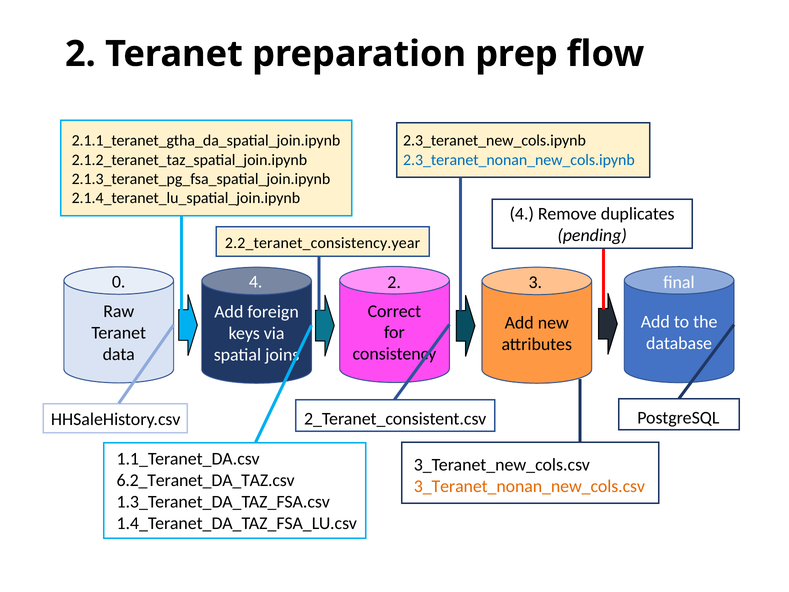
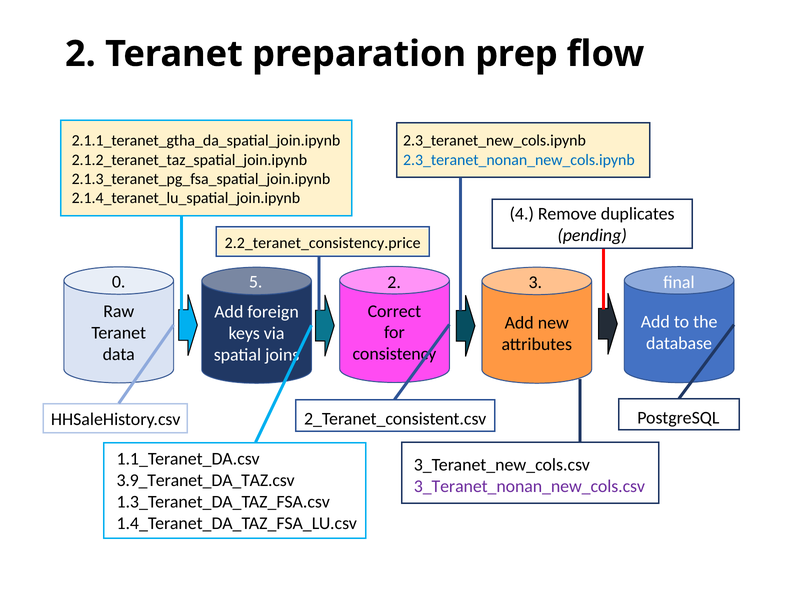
2.2_teranet_consistency.year: 2.2_teranet_consistency.year -> 2.2_teranet_consistency.price
0 4: 4 -> 5
6.2_Teranet_DA_TAZ.csv: 6.2_Teranet_DA_TAZ.csv -> 3.9_Teranet_DA_TAZ.csv
3_Teranet_nonan_new_cols.csv colour: orange -> purple
